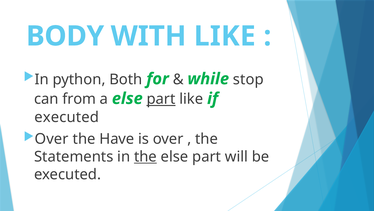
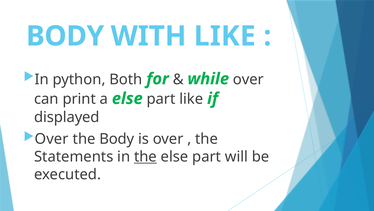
while stop: stop -> over
from: from -> print
part at (161, 99) underline: present -> none
executed at (67, 117): executed -> displayed
the Have: Have -> Body
